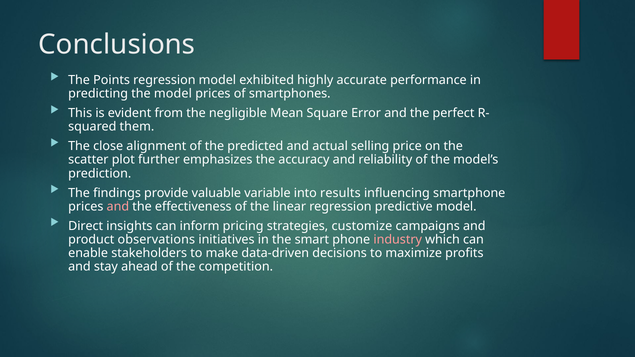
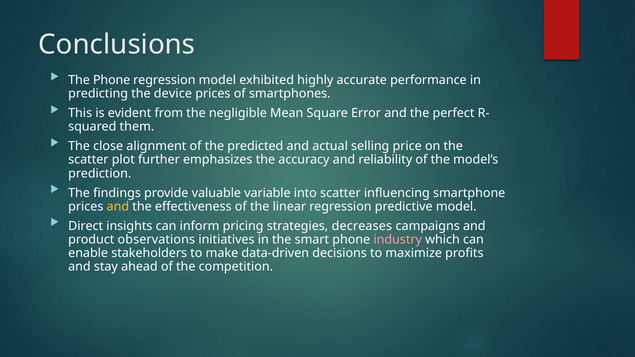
The Points: Points -> Phone
the model: model -> device
into results: results -> scatter
and at (118, 207) colour: pink -> yellow
customize: customize -> decreases
